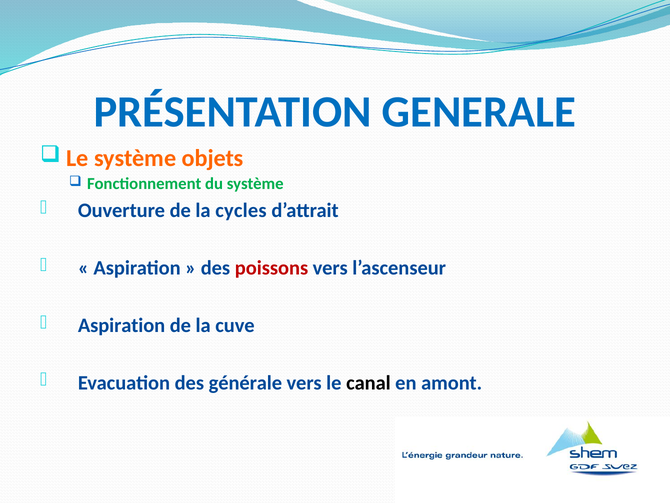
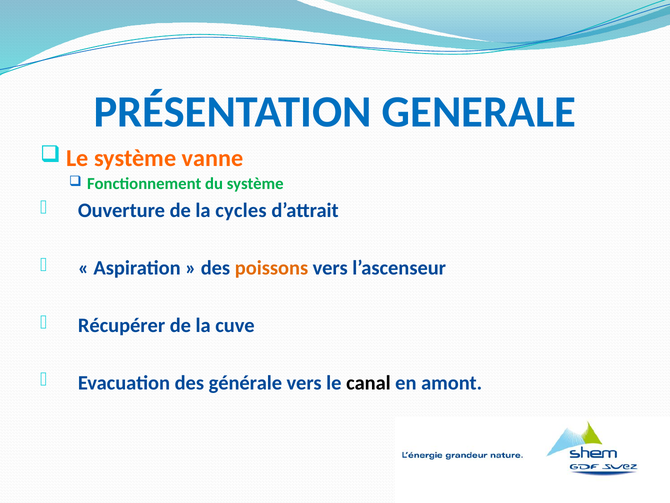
objets: objets -> vanne
poissons colour: red -> orange
Aspiration at (122, 325): Aspiration -> Récupérer
